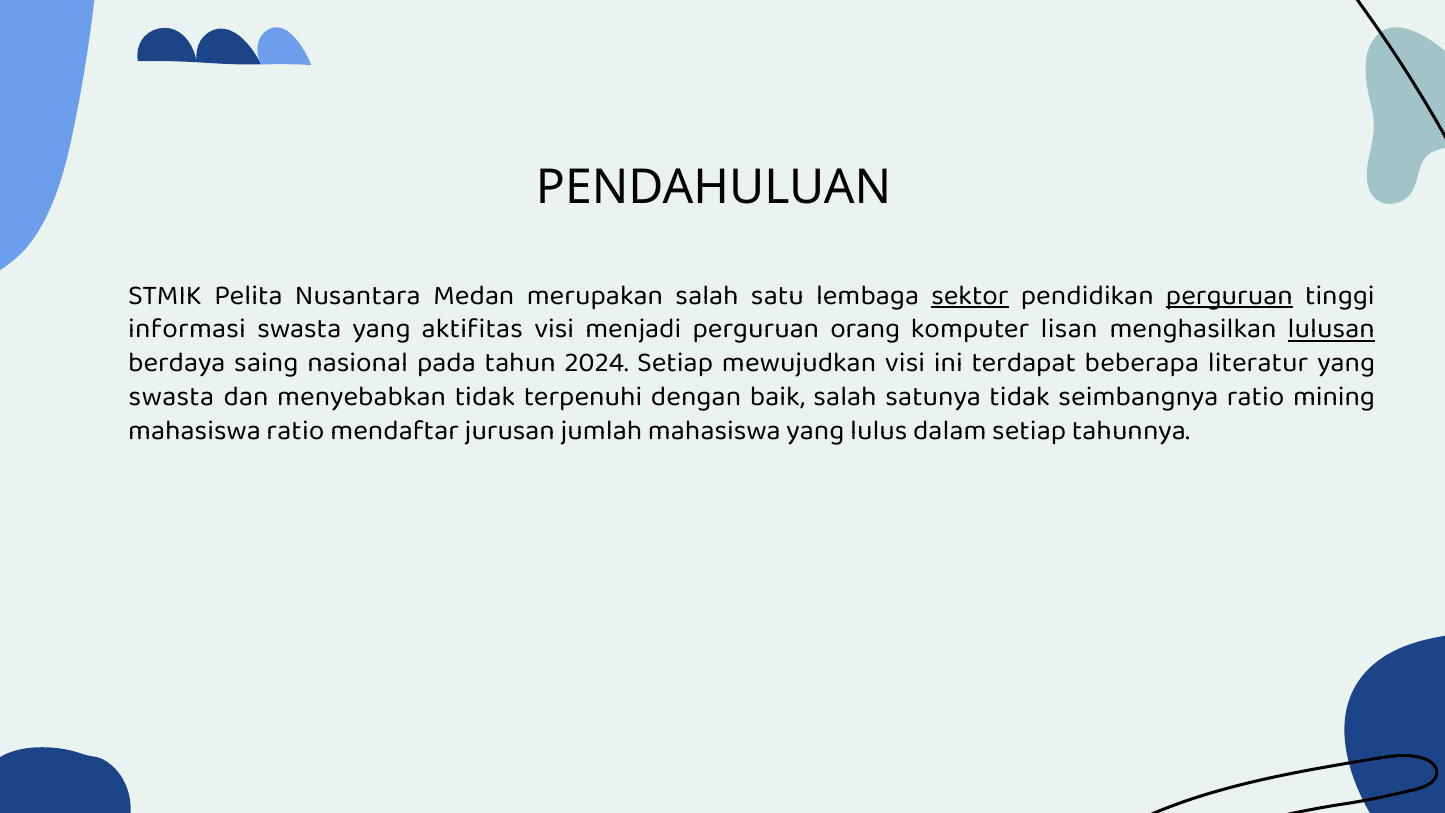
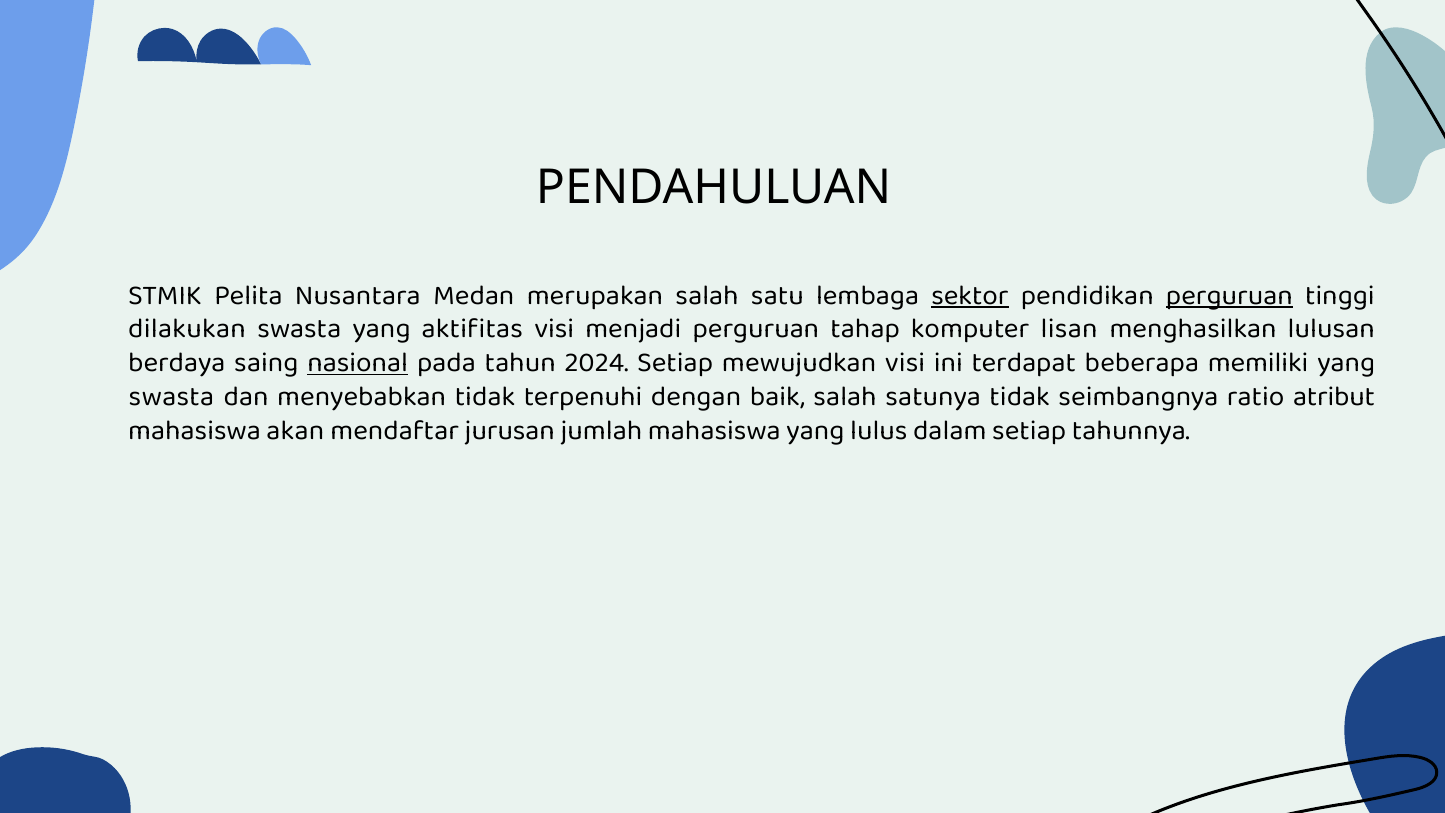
informasi: informasi -> dilakukan
orang: orang -> tahap
lulusan underline: present -> none
nasional underline: none -> present
literatur: literatur -> memiliki
mining: mining -> atribut
mahasiswa ratio: ratio -> akan
